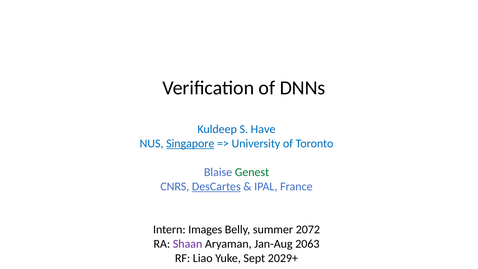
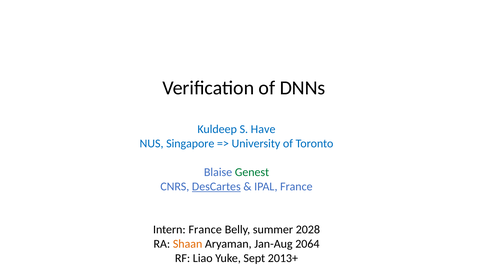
Singapore underline: present -> none
Intern Images: Images -> France
2072: 2072 -> 2028
Shaan colour: purple -> orange
2063: 2063 -> 2064
2029+: 2029+ -> 2013+
